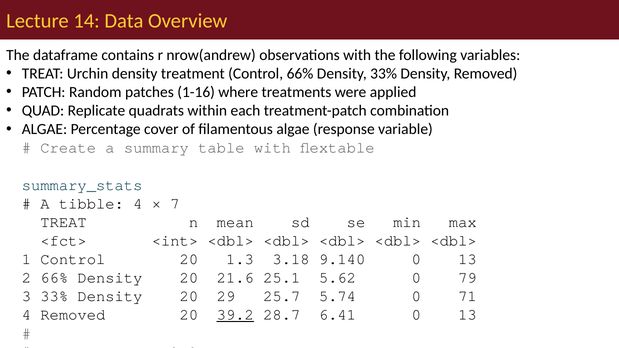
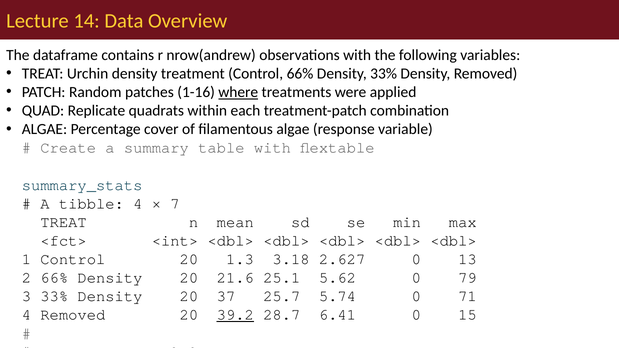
where underline: none -> present
9.140: 9.140 -> 2.627
29: 29 -> 37
6.41 0 13: 13 -> 15
